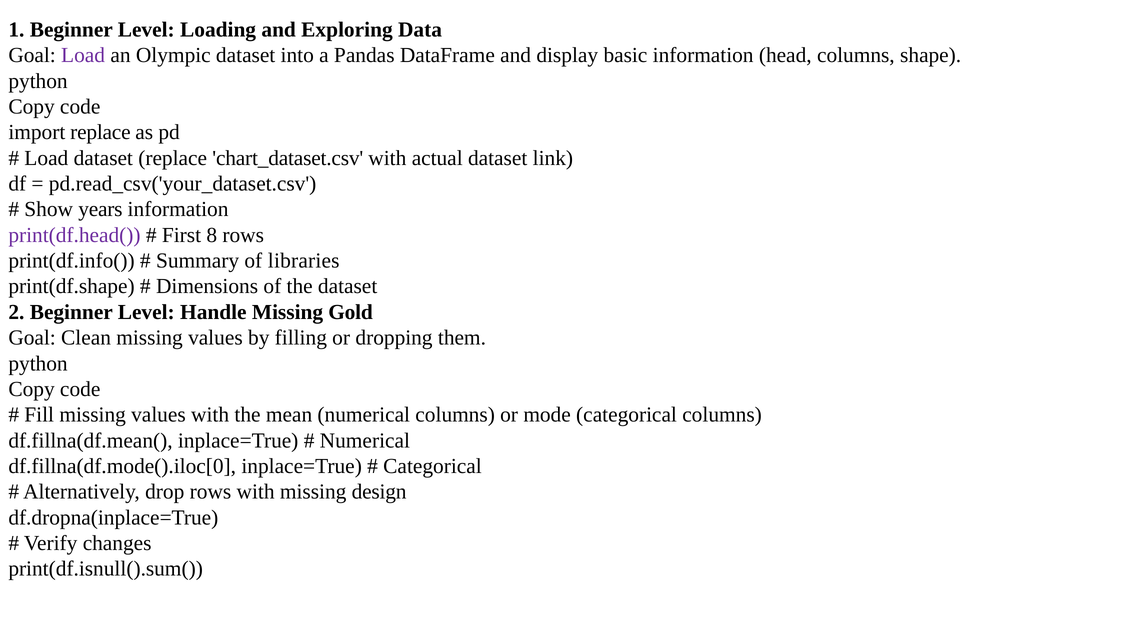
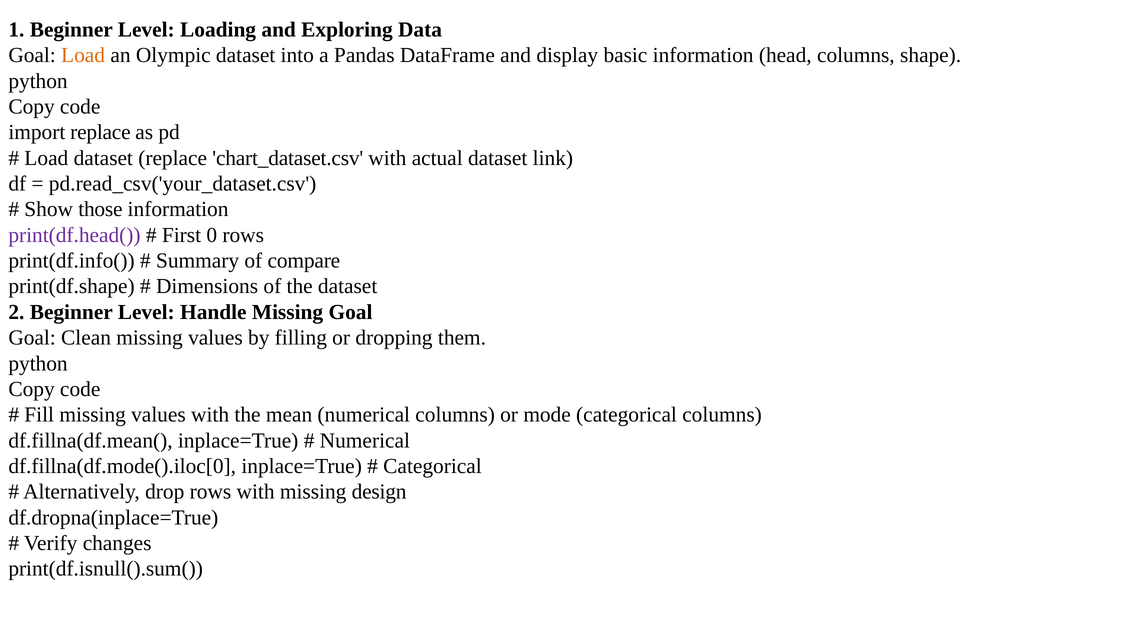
Load at (83, 55) colour: purple -> orange
years: years -> those
8: 8 -> 0
libraries: libraries -> compare
Missing Gold: Gold -> Goal
